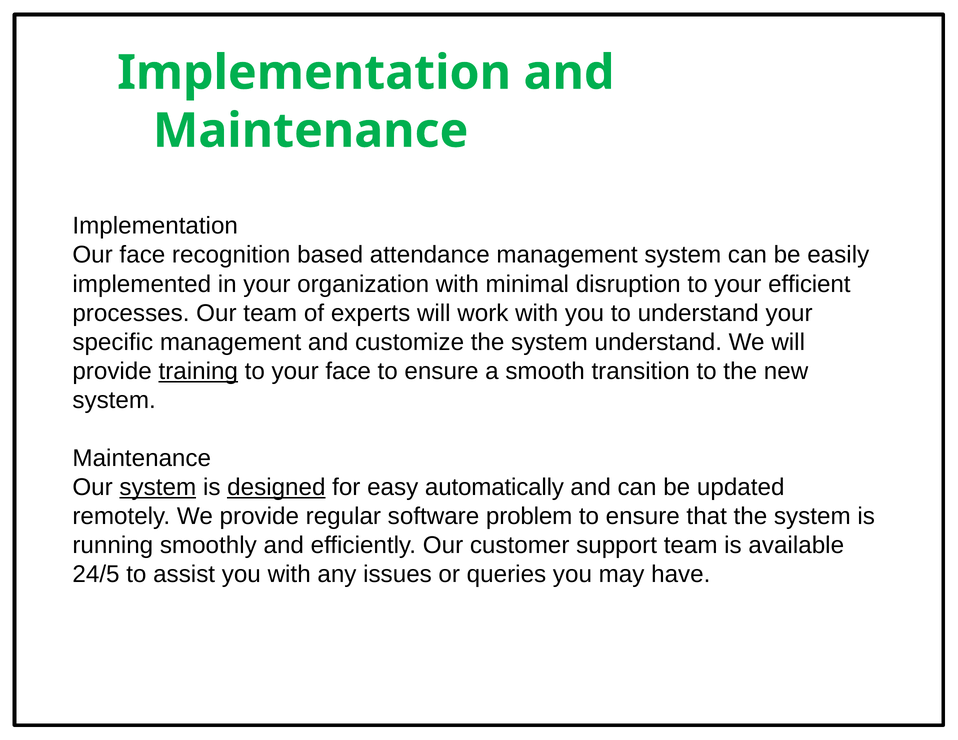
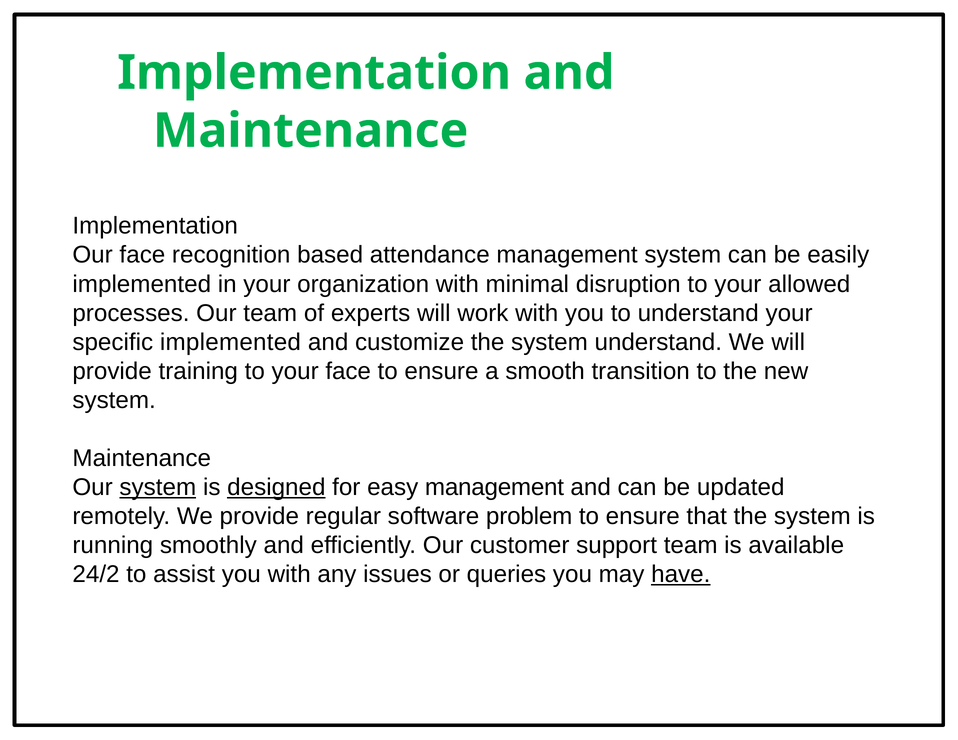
efficient: efficient -> allowed
specific management: management -> implemented
training underline: present -> none
easy automatically: automatically -> management
24/5: 24/5 -> 24/2
have underline: none -> present
